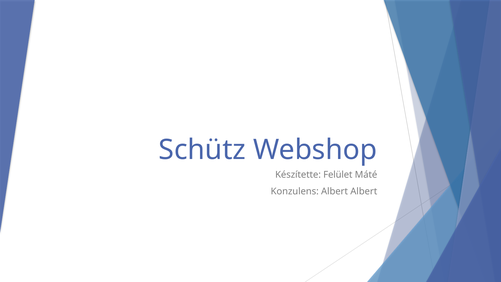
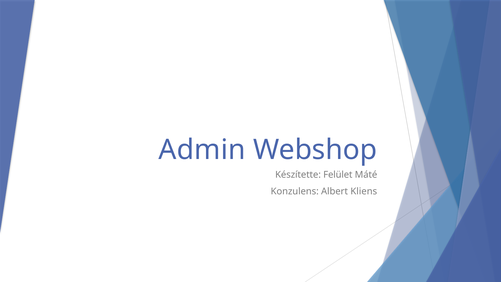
Schütz: Schütz -> Admin
Albert Albert: Albert -> Kliens
